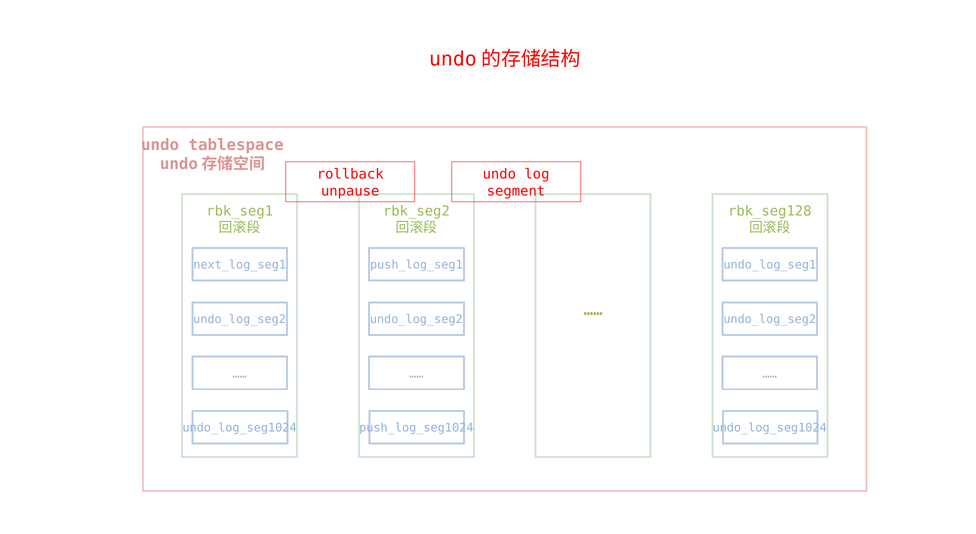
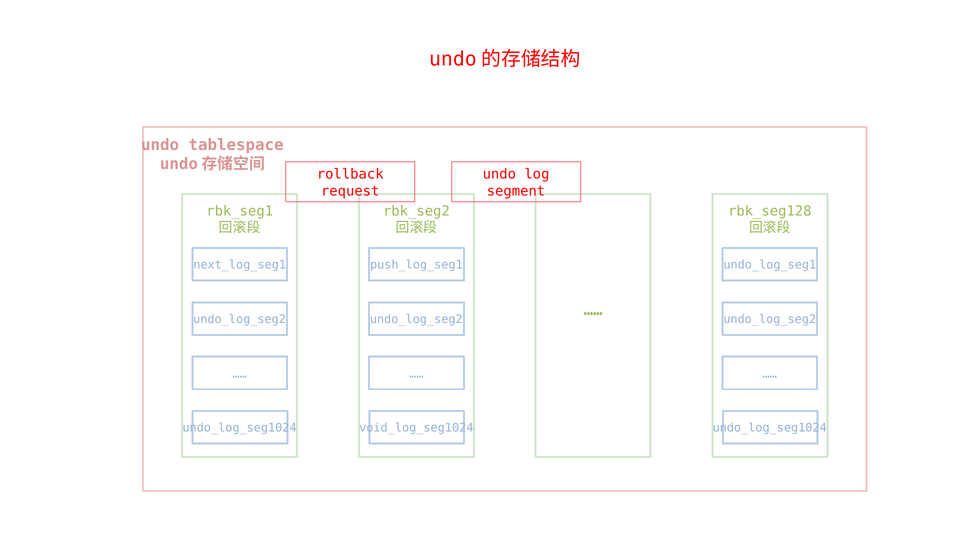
unpause: unpause -> request
push_log_seg1024: push_log_seg1024 -> void_log_seg1024
